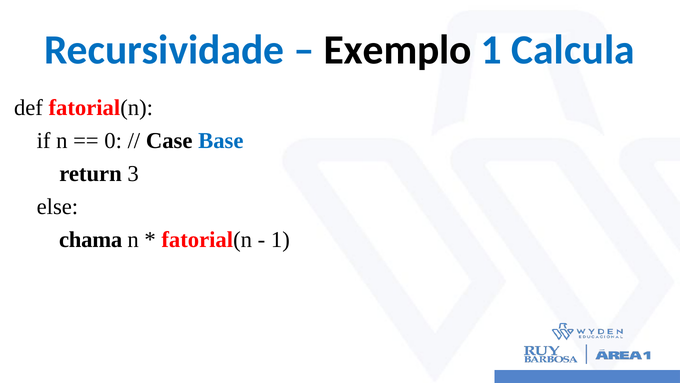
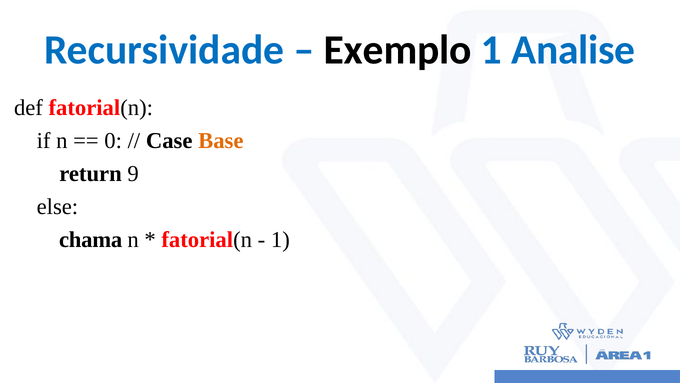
Calcula: Calcula -> Analise
Base colour: blue -> orange
3: 3 -> 9
